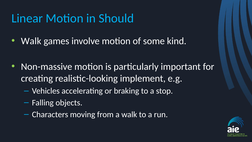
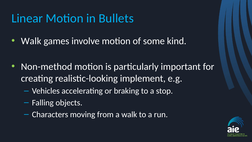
Should: Should -> Bullets
Non-massive: Non-massive -> Non-method
